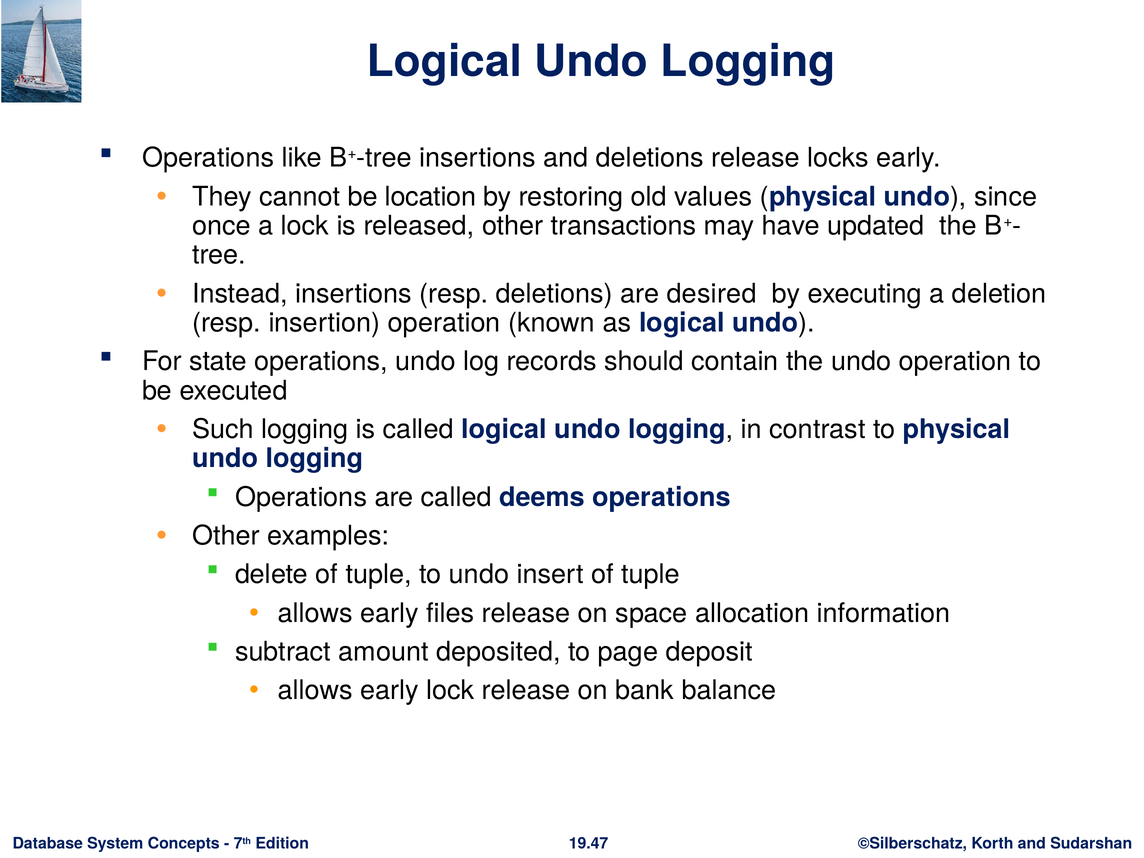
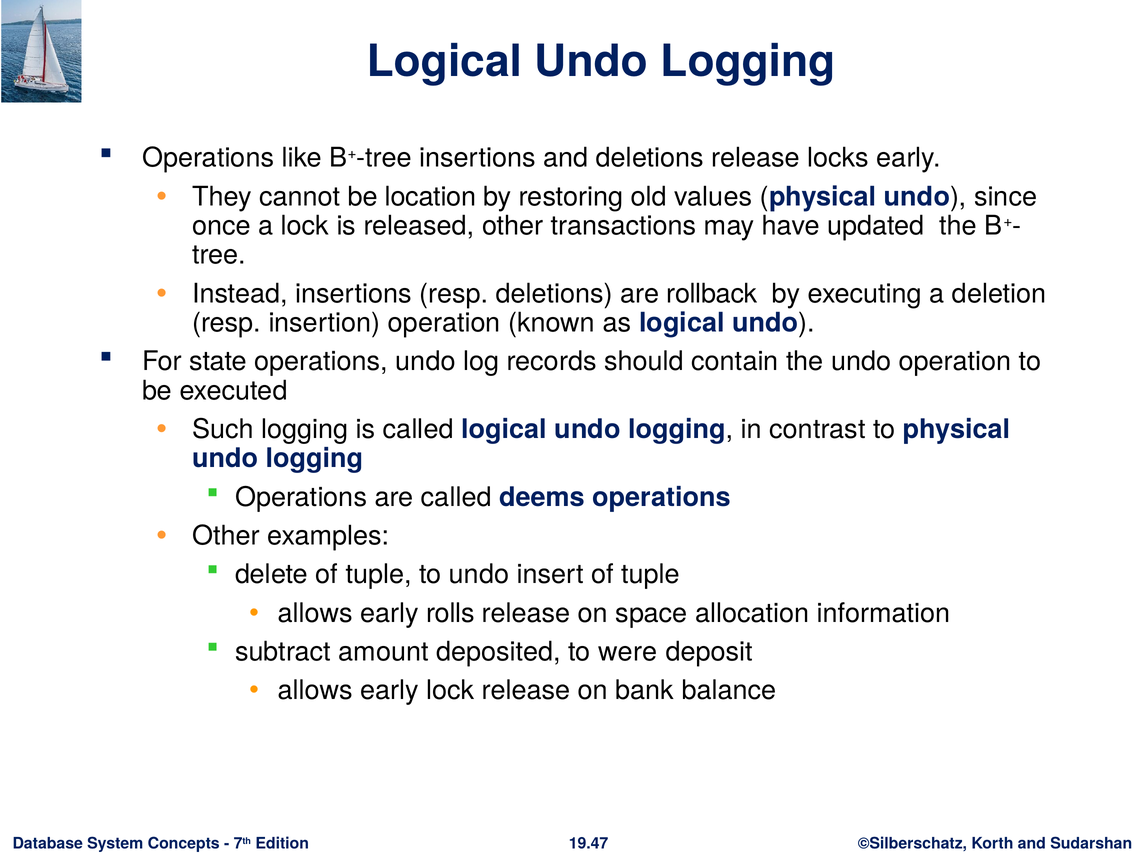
desired: desired -> rollback
files: files -> rolls
page: page -> were
